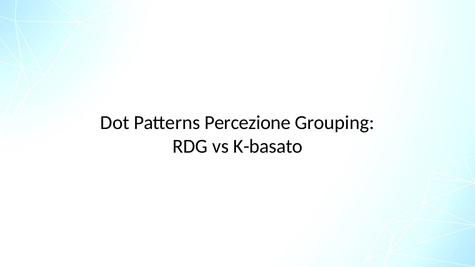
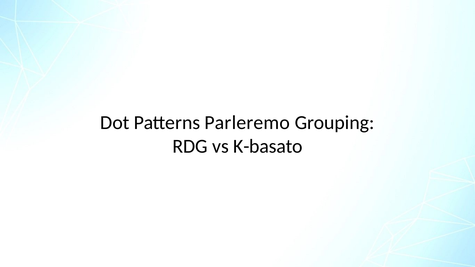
Percezione: Percezione -> Parleremo
